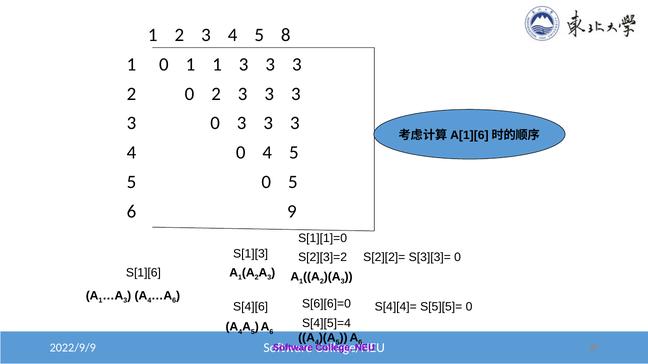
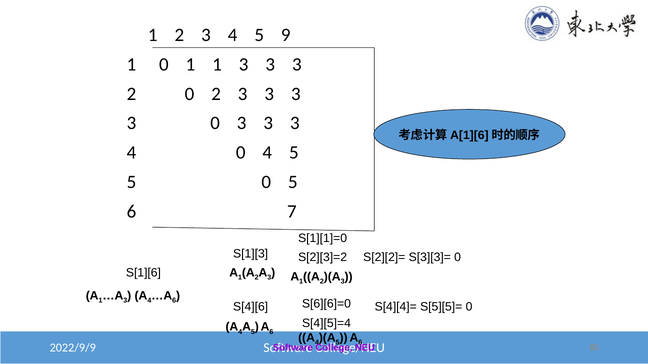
8: 8 -> 9
9: 9 -> 7
